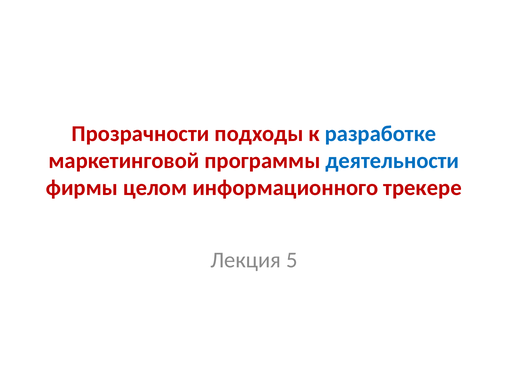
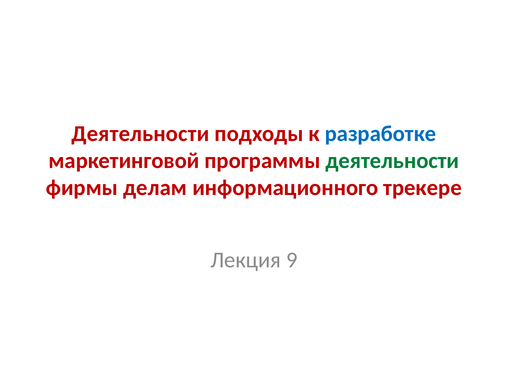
Прозрачности at (140, 134): Прозрачности -> Деятельности
деятельности at (392, 161) colour: blue -> green
целом: целом -> делам
5: 5 -> 9
